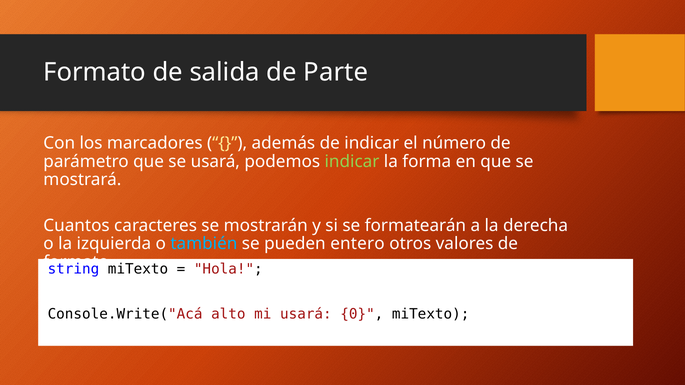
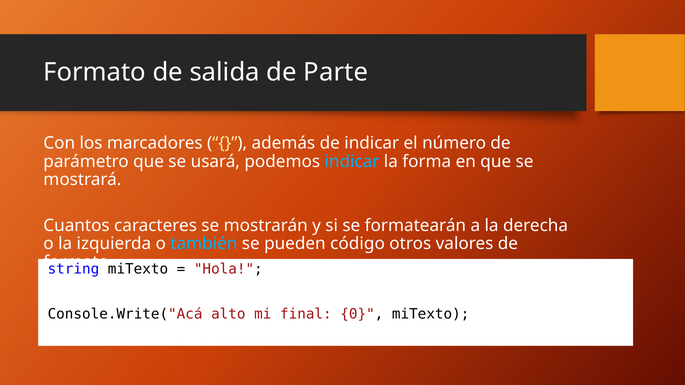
indicar at (352, 161) colour: light green -> light blue
entero: entero -> código
mi usará: usará -> final
